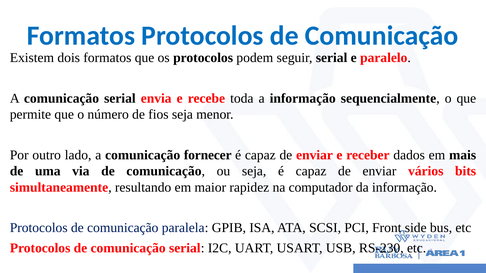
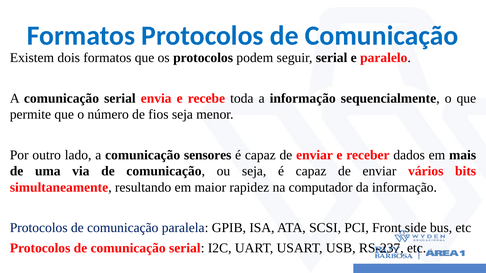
fornecer: fornecer -> sensores
RS-230: RS-230 -> RS-237
